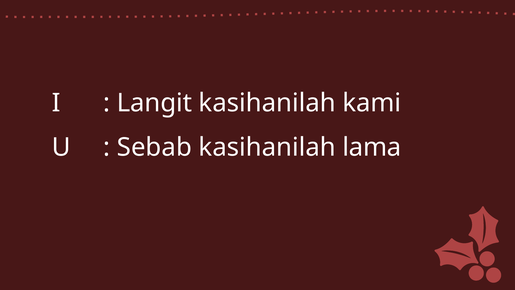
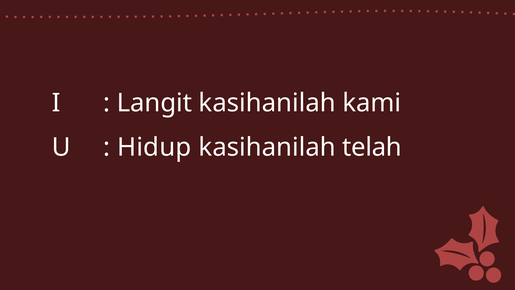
Sebab: Sebab -> Hidup
lama: lama -> telah
